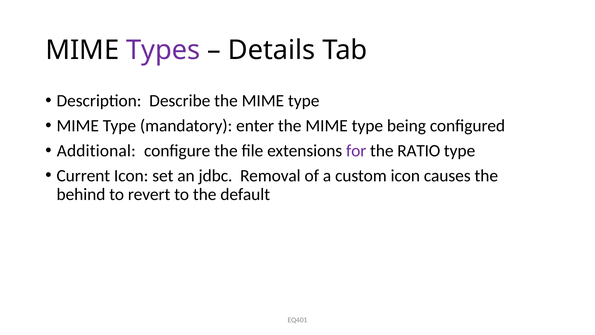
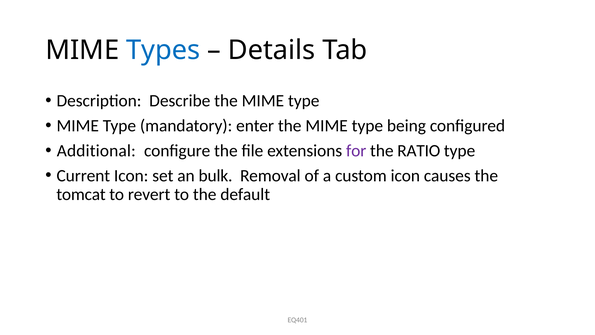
Types colour: purple -> blue
jdbc: jdbc -> bulk
behind: behind -> tomcat
